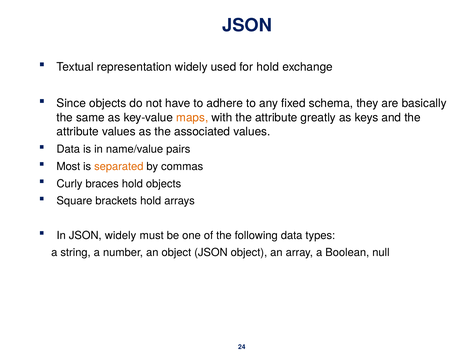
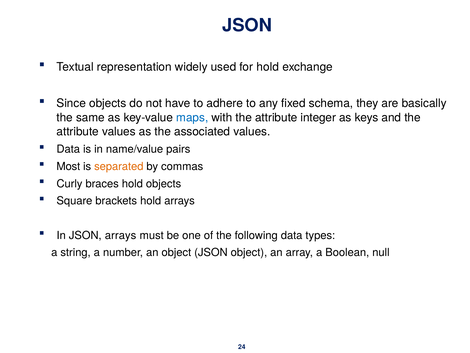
maps colour: orange -> blue
greatly: greatly -> integer
JSON widely: widely -> arrays
